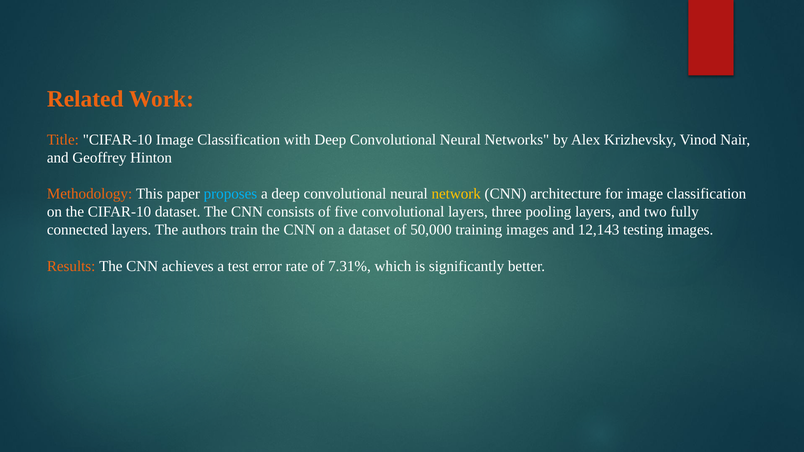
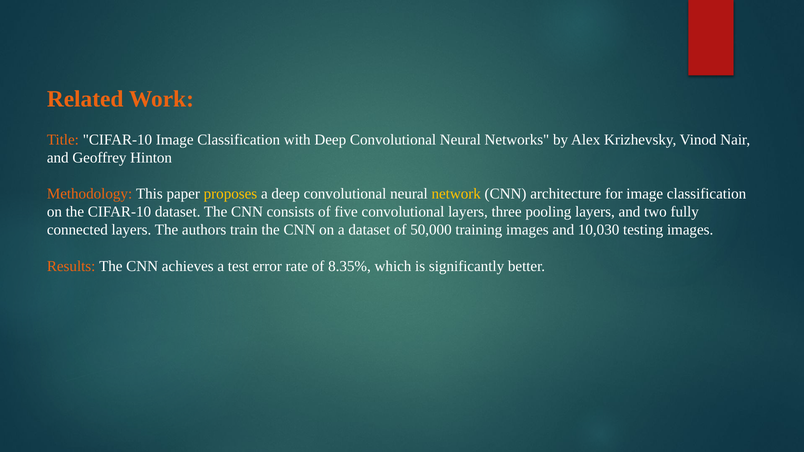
proposes colour: light blue -> yellow
12,143: 12,143 -> 10,030
7.31%: 7.31% -> 8.35%
